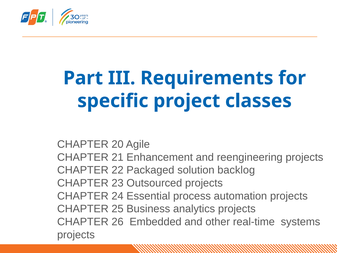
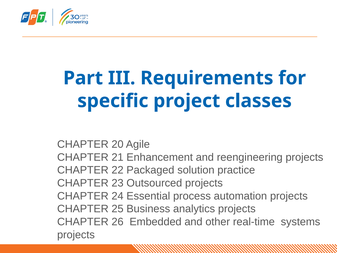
backlog: backlog -> practice
